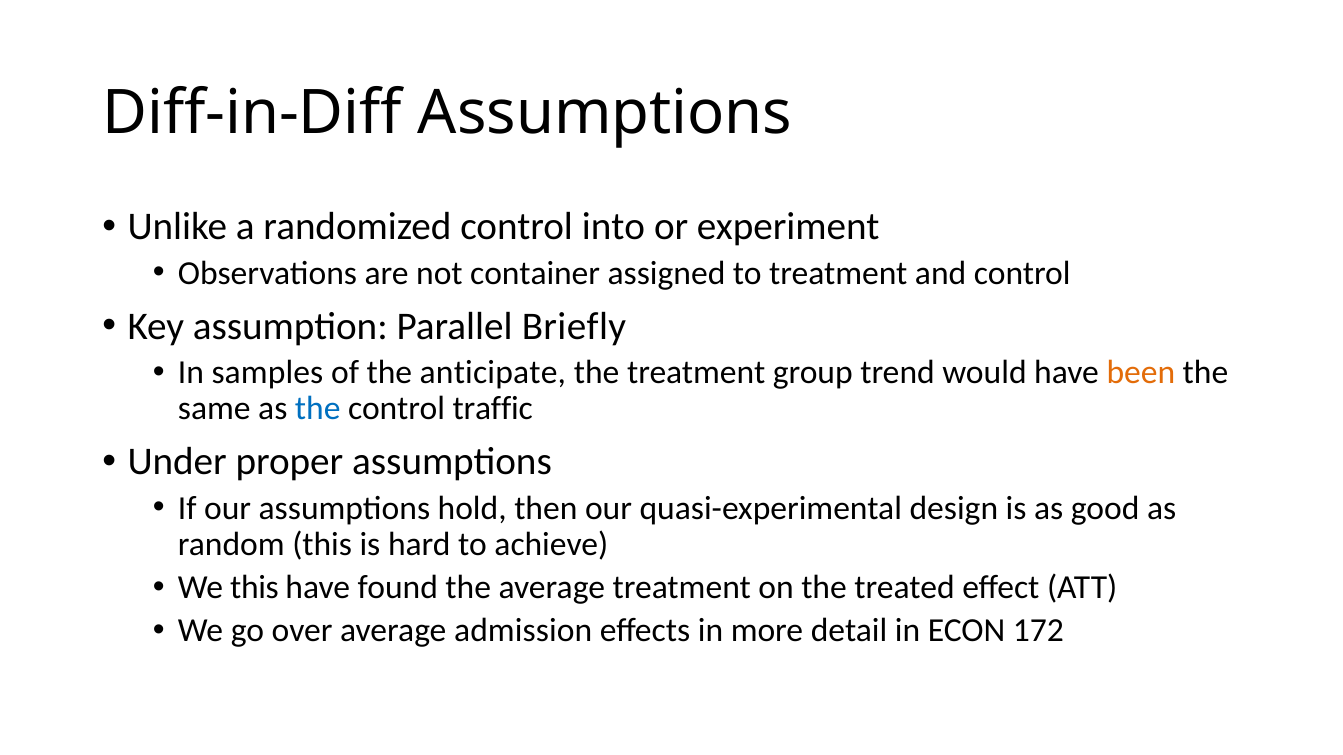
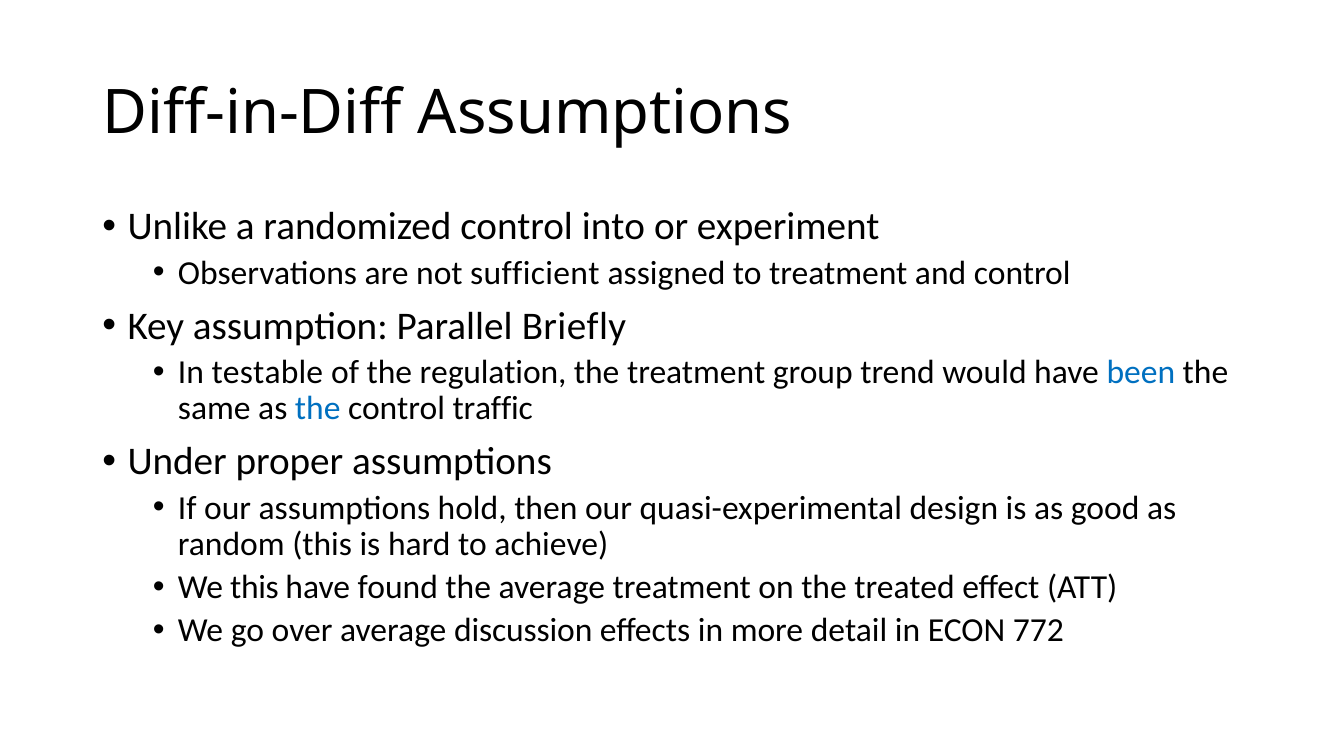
container: container -> sufficient
samples: samples -> testable
anticipate: anticipate -> regulation
been colour: orange -> blue
admission: admission -> discussion
172: 172 -> 772
